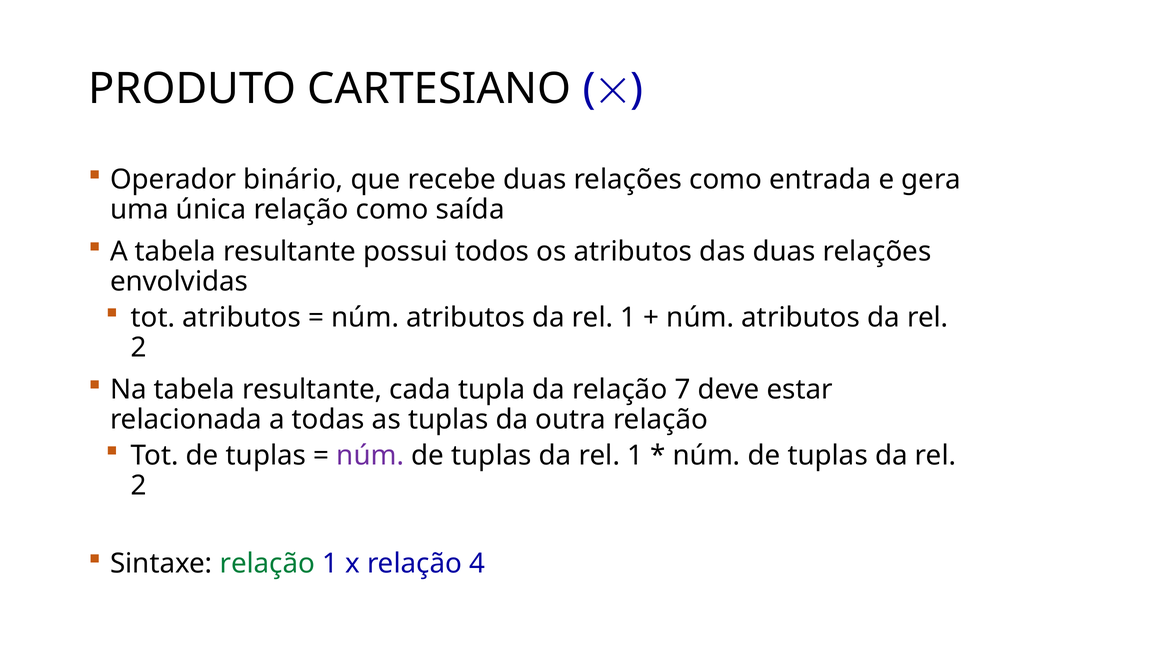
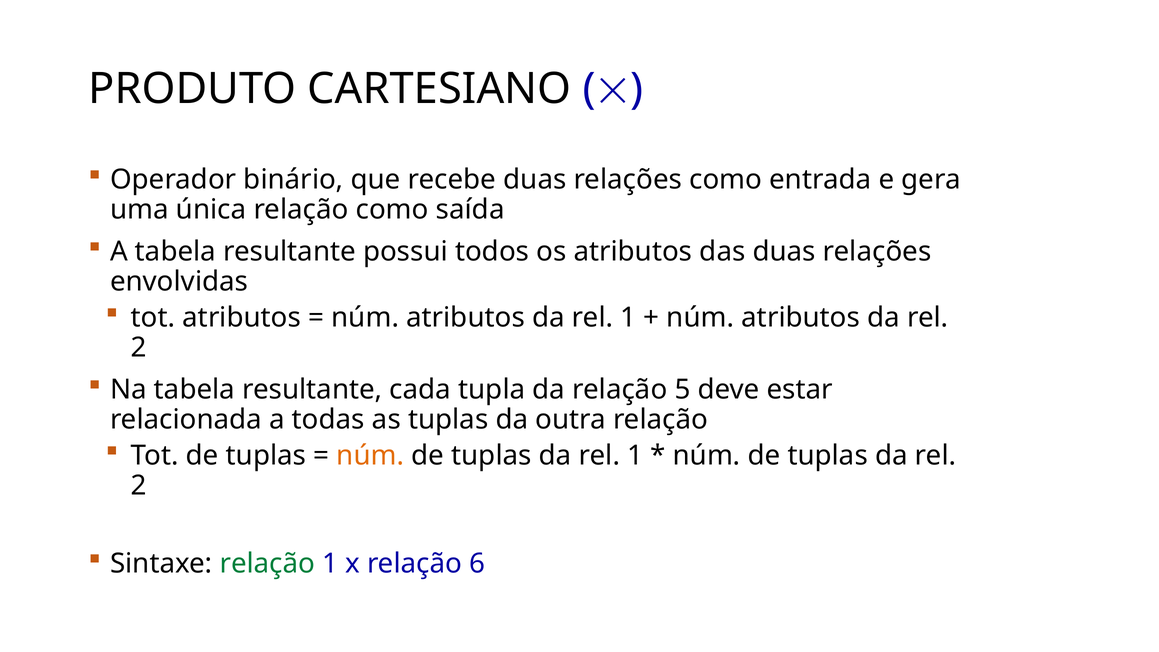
7: 7 -> 5
núm at (370, 456) colour: purple -> orange
4: 4 -> 6
